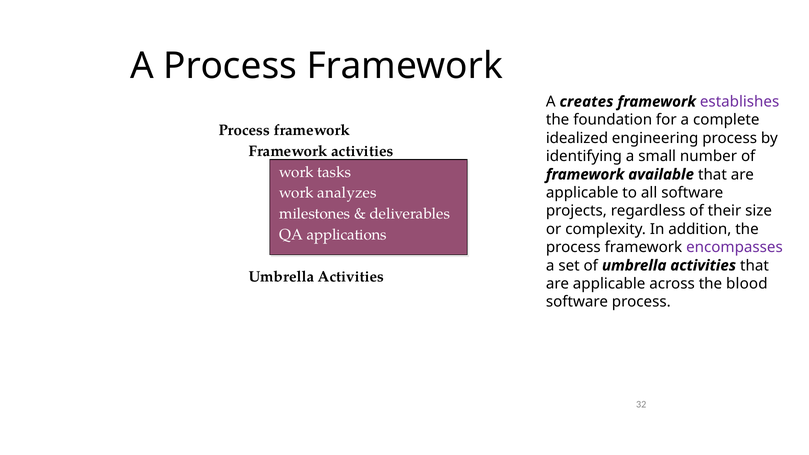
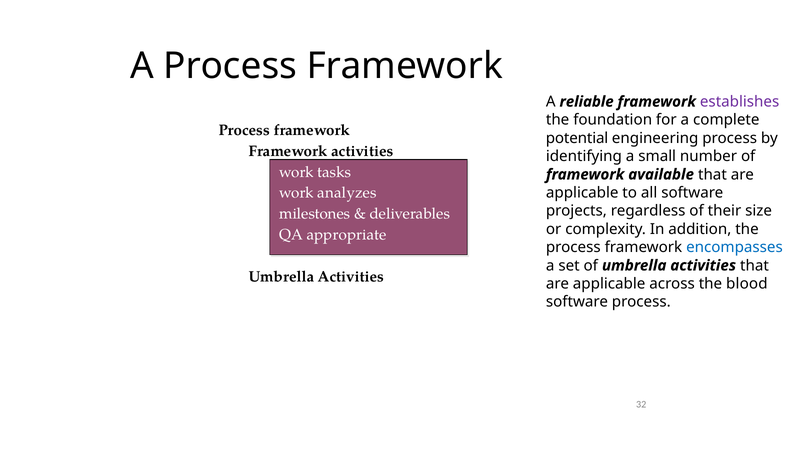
creates: creates -> reliable
idealized: idealized -> potential
applications: applications -> appropriate
encompasses colour: purple -> blue
